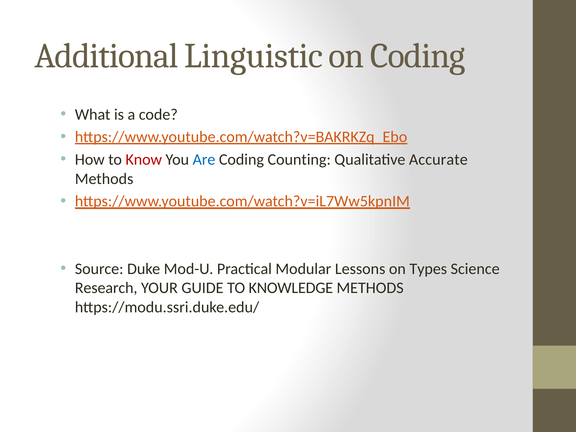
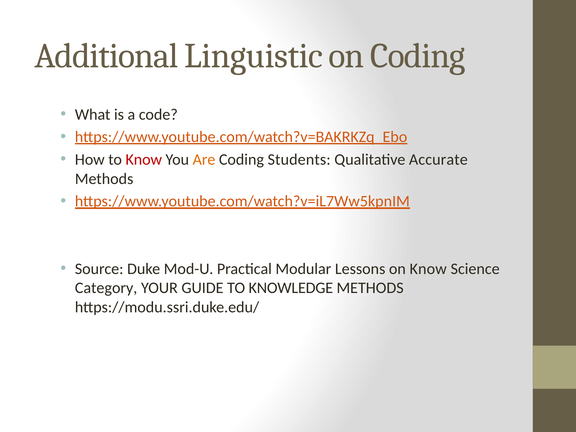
Are colour: blue -> orange
Counting: Counting -> Students
on Types: Types -> Know
Research: Research -> Category
